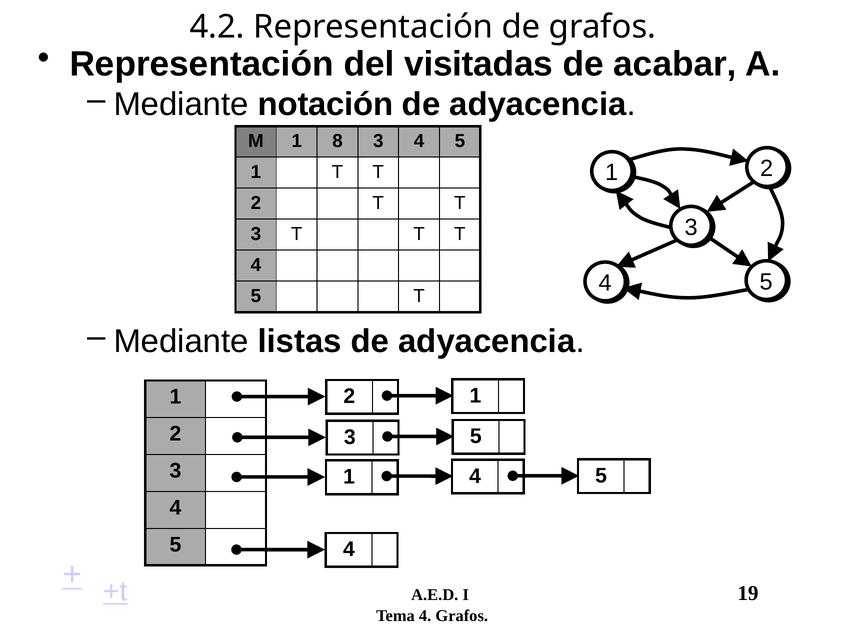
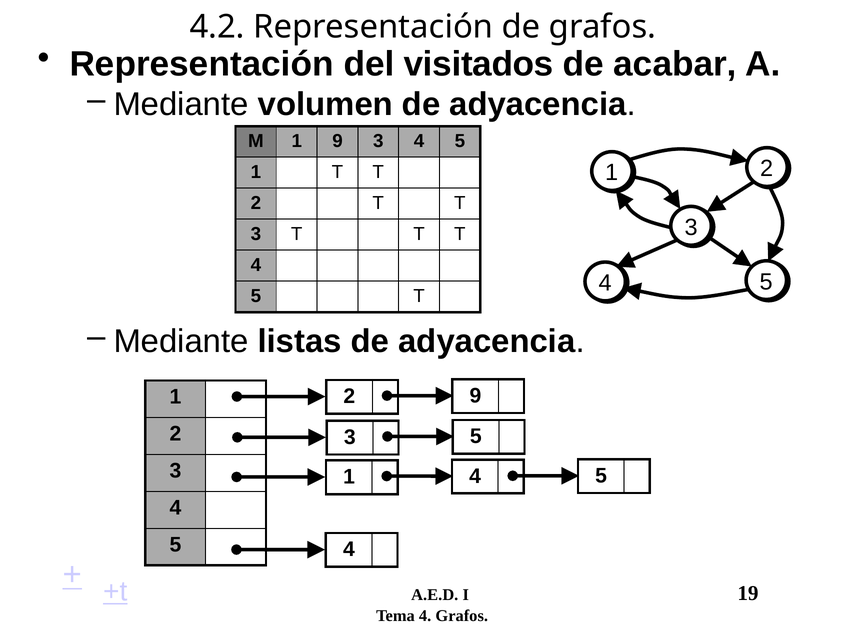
visitadas: visitadas -> visitados
notación: notación -> volumen
1 8: 8 -> 9
2 1: 1 -> 9
